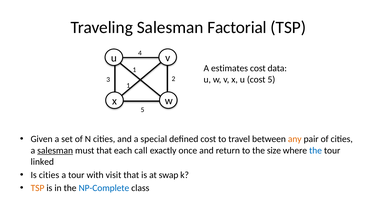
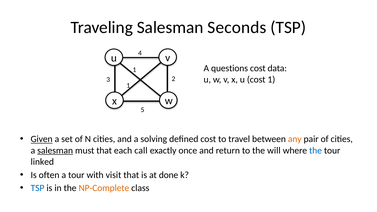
Factorial: Factorial -> Seconds
estimates: estimates -> questions
cost 5: 5 -> 1
Given underline: none -> present
special: special -> solving
size: size -> will
Is cities: cities -> often
swap: swap -> done
TSP at (38, 188) colour: orange -> blue
NP-Complete colour: blue -> orange
